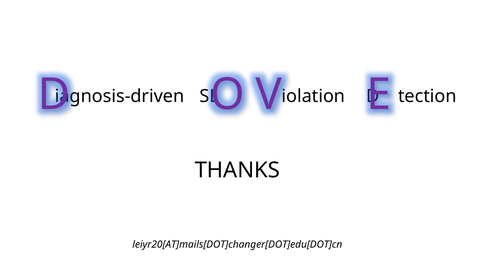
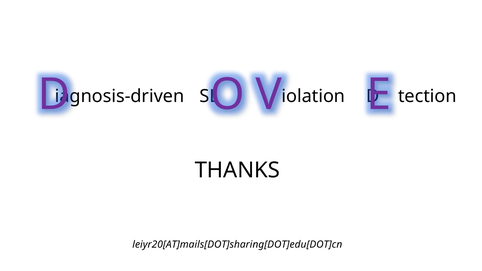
leiyr20[AT]mails[DOT]changer[DOT]edu[DOT]cn: leiyr20[AT]mails[DOT]changer[DOT]edu[DOT]cn -> leiyr20[AT]mails[DOT]sharing[DOT]edu[DOT]cn
